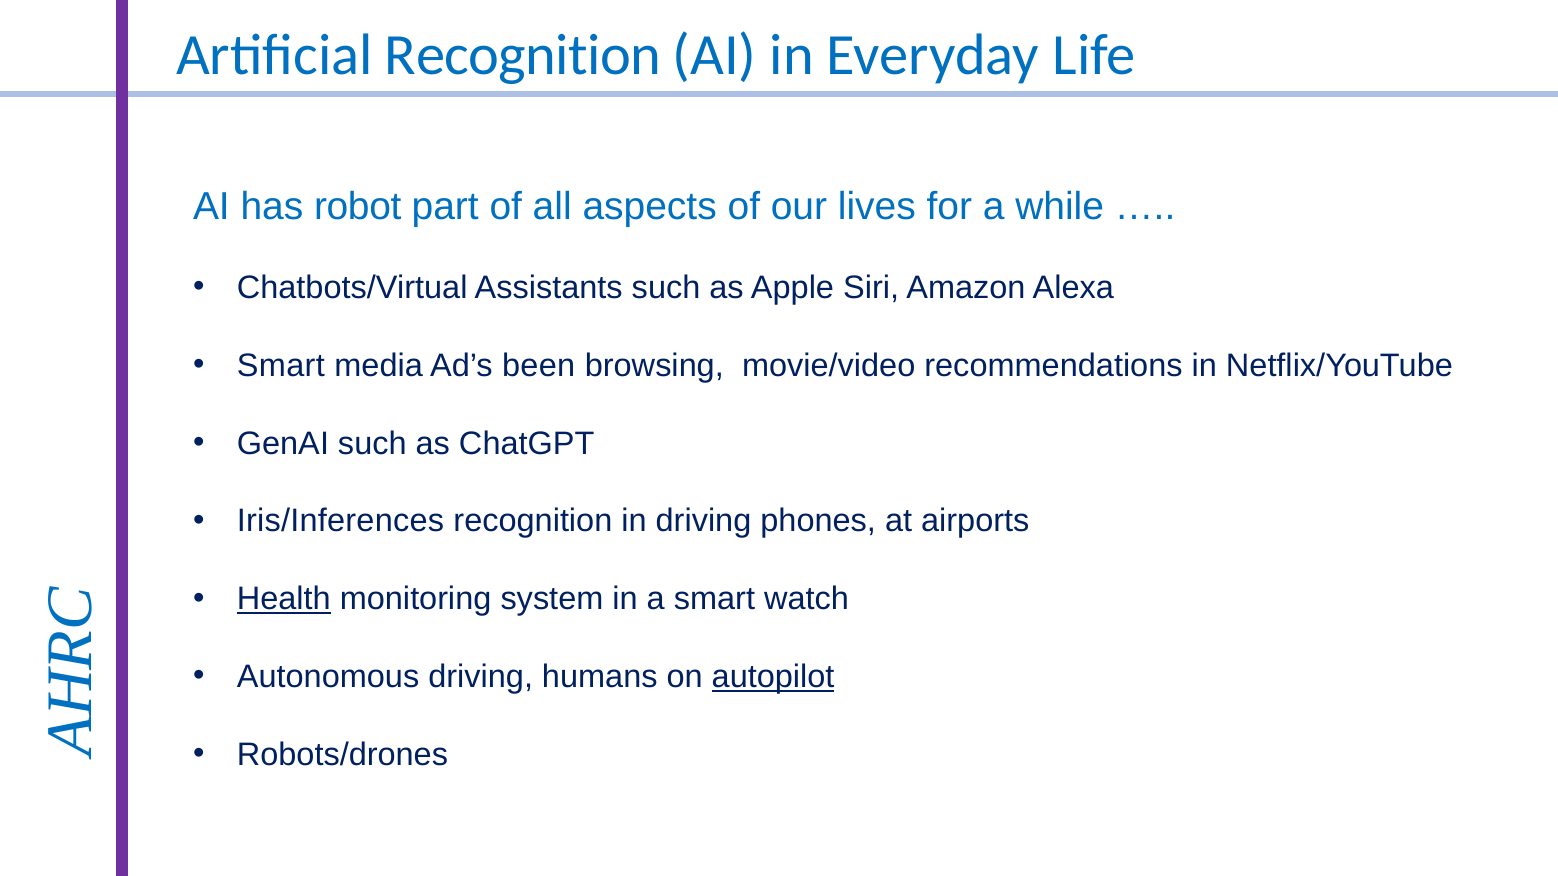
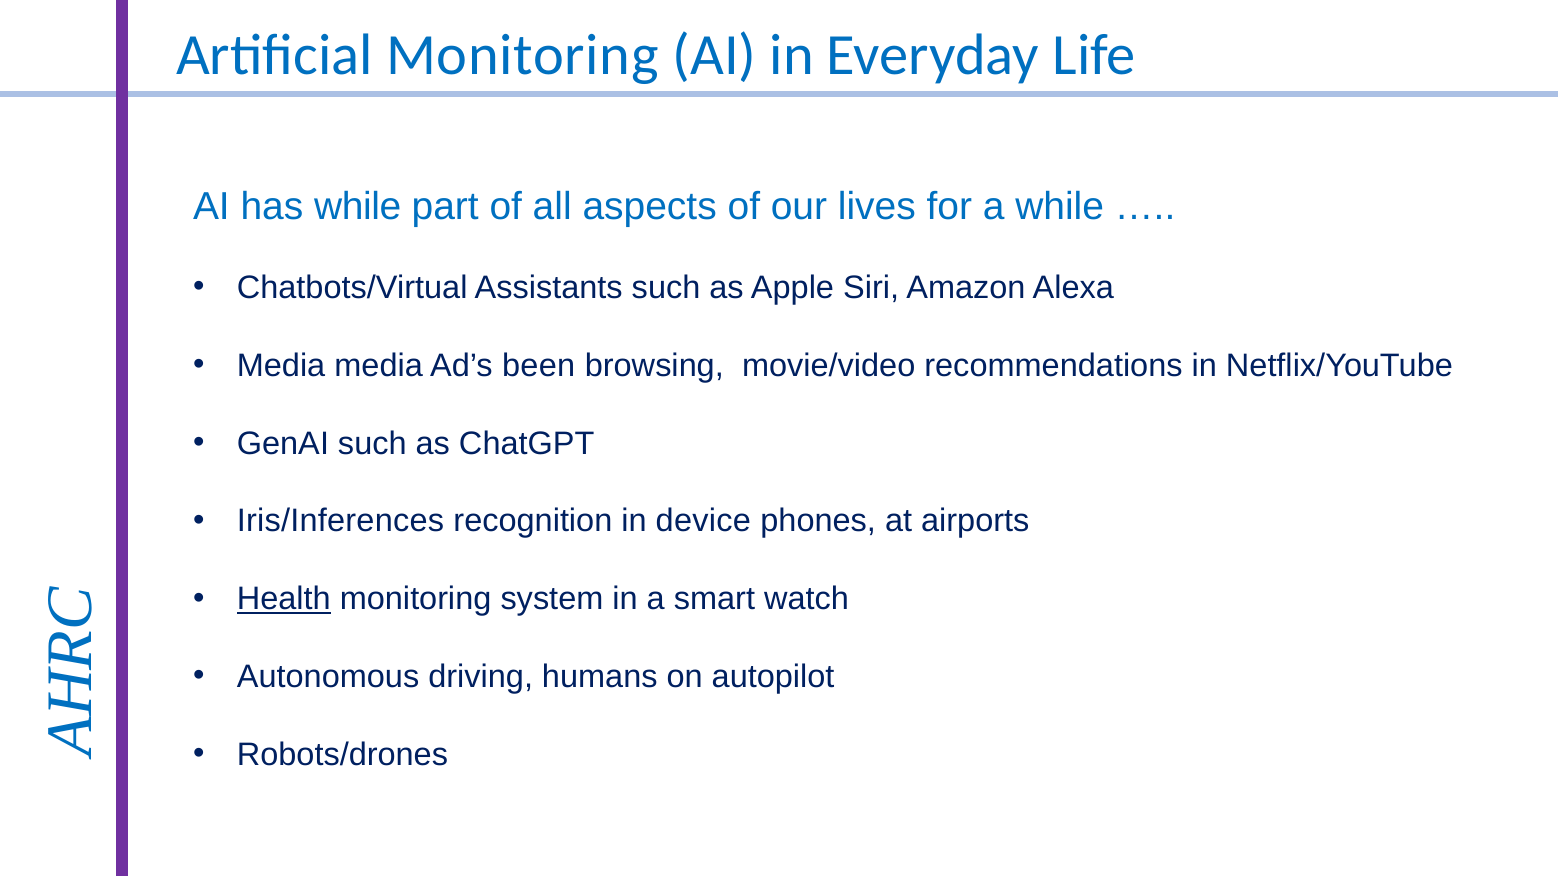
Artificial Recognition: Recognition -> Monitoring
has robot: robot -> while
Smart at (281, 366): Smart -> Media
in driving: driving -> device
autopilot underline: present -> none
